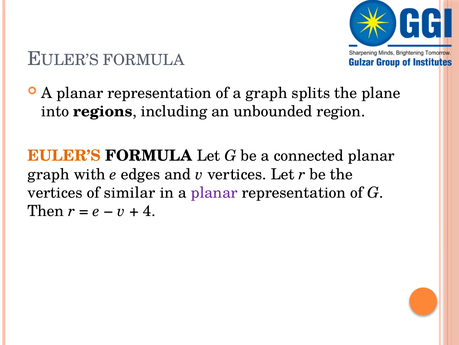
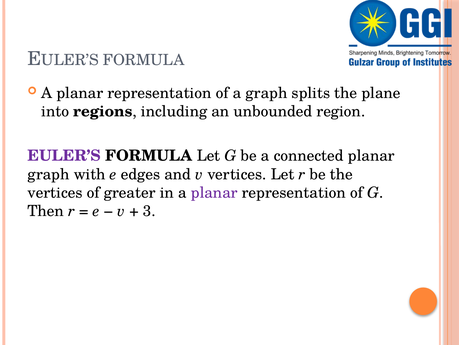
EULER’S colour: orange -> purple
similar: similar -> greater
4: 4 -> 3
